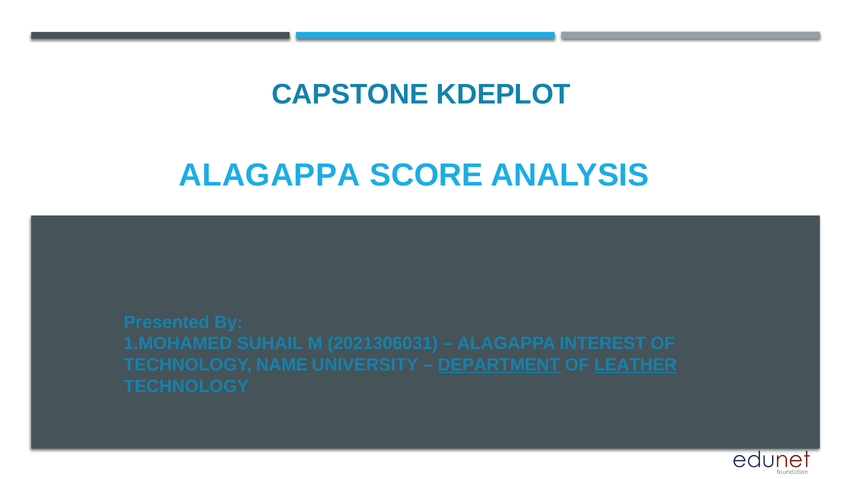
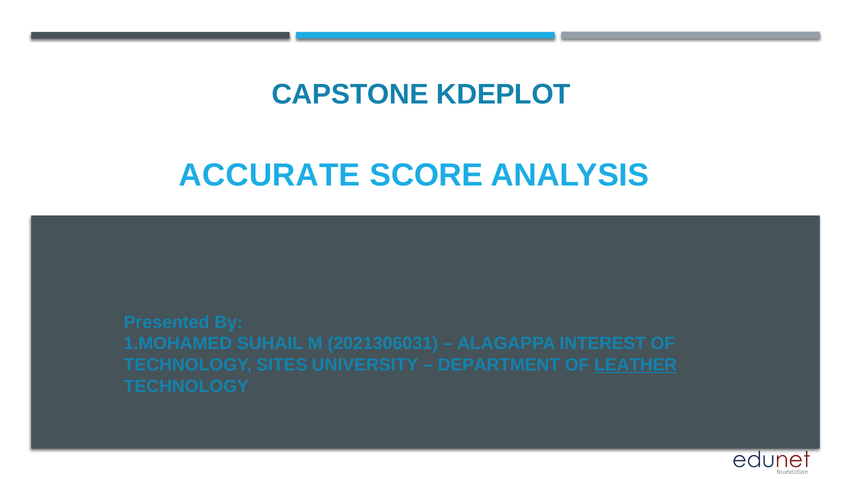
ALAGAPPA at (270, 175): ALAGAPPA -> ACCURATE
NAME: NAME -> SITES
DEPARTMENT underline: present -> none
